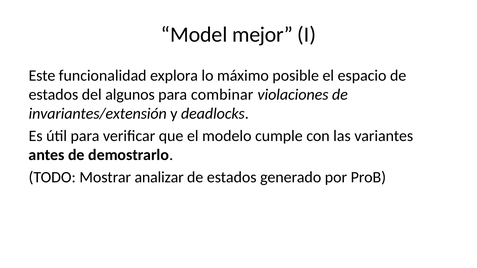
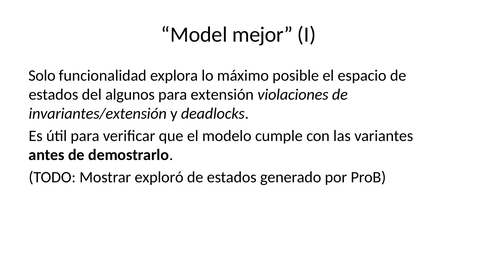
Este: Este -> Solo
combinar: combinar -> extensión
analizar: analizar -> exploró
